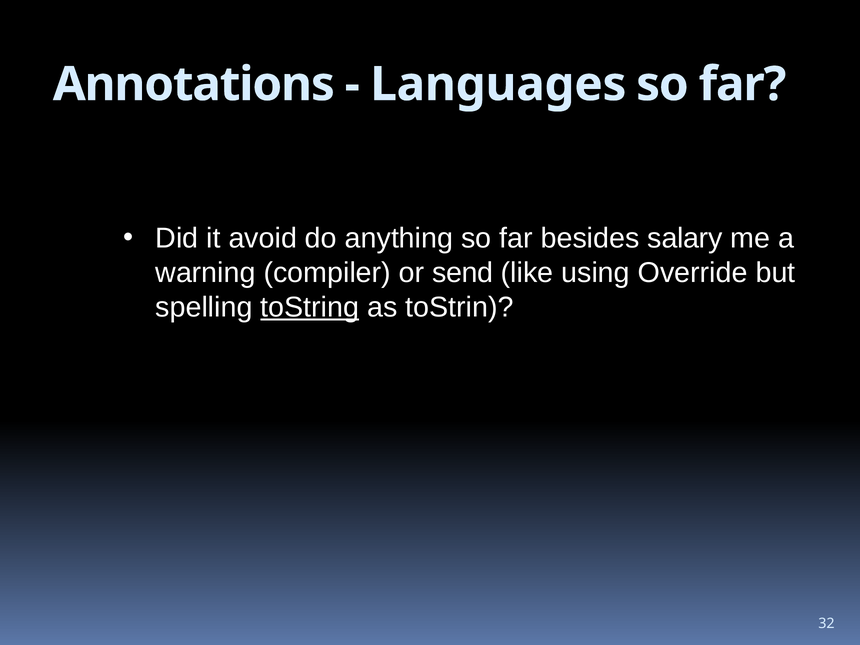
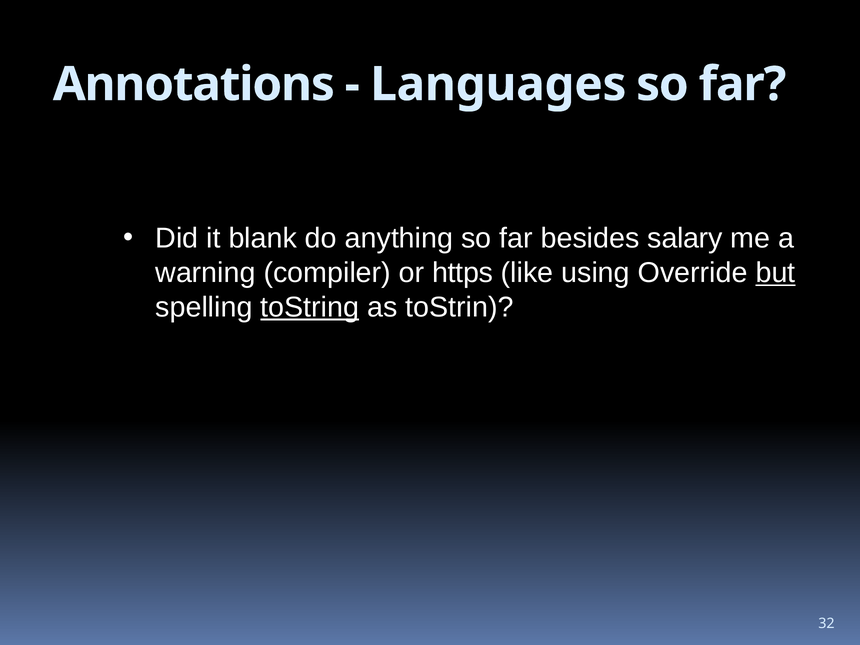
avoid: avoid -> blank
send: send -> https
but underline: none -> present
